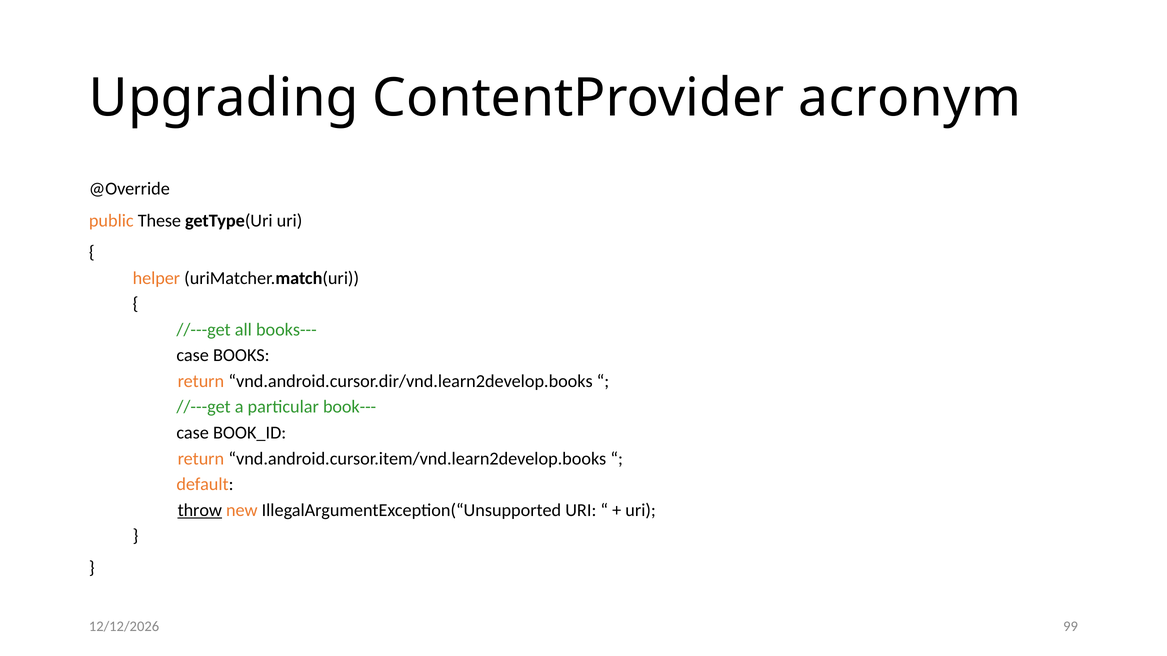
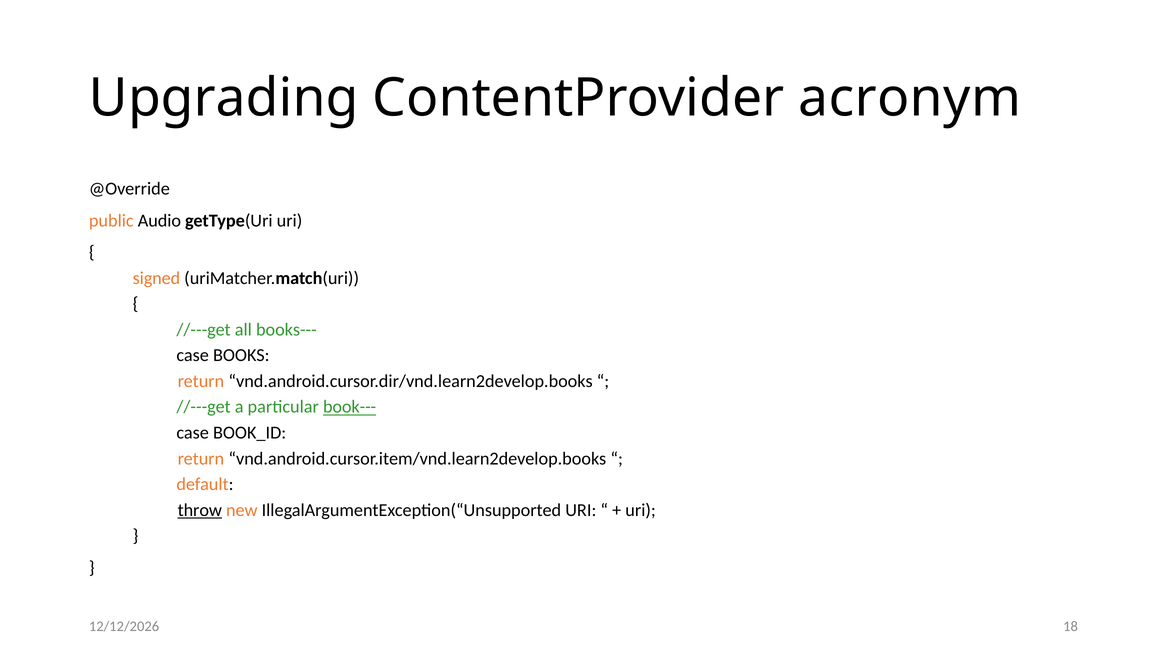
These: These -> Audio
helper: helper -> signed
book--- underline: none -> present
99: 99 -> 18
